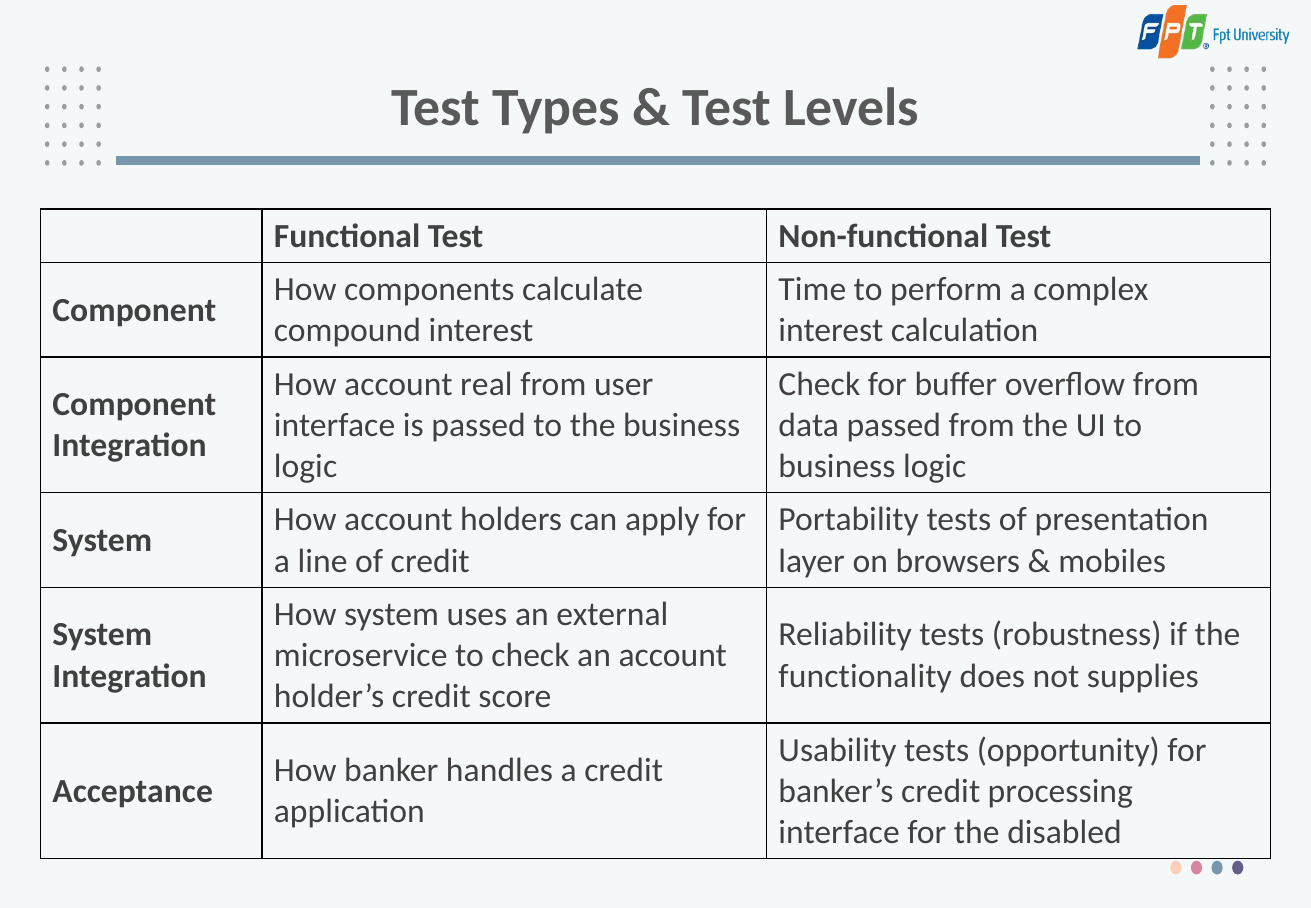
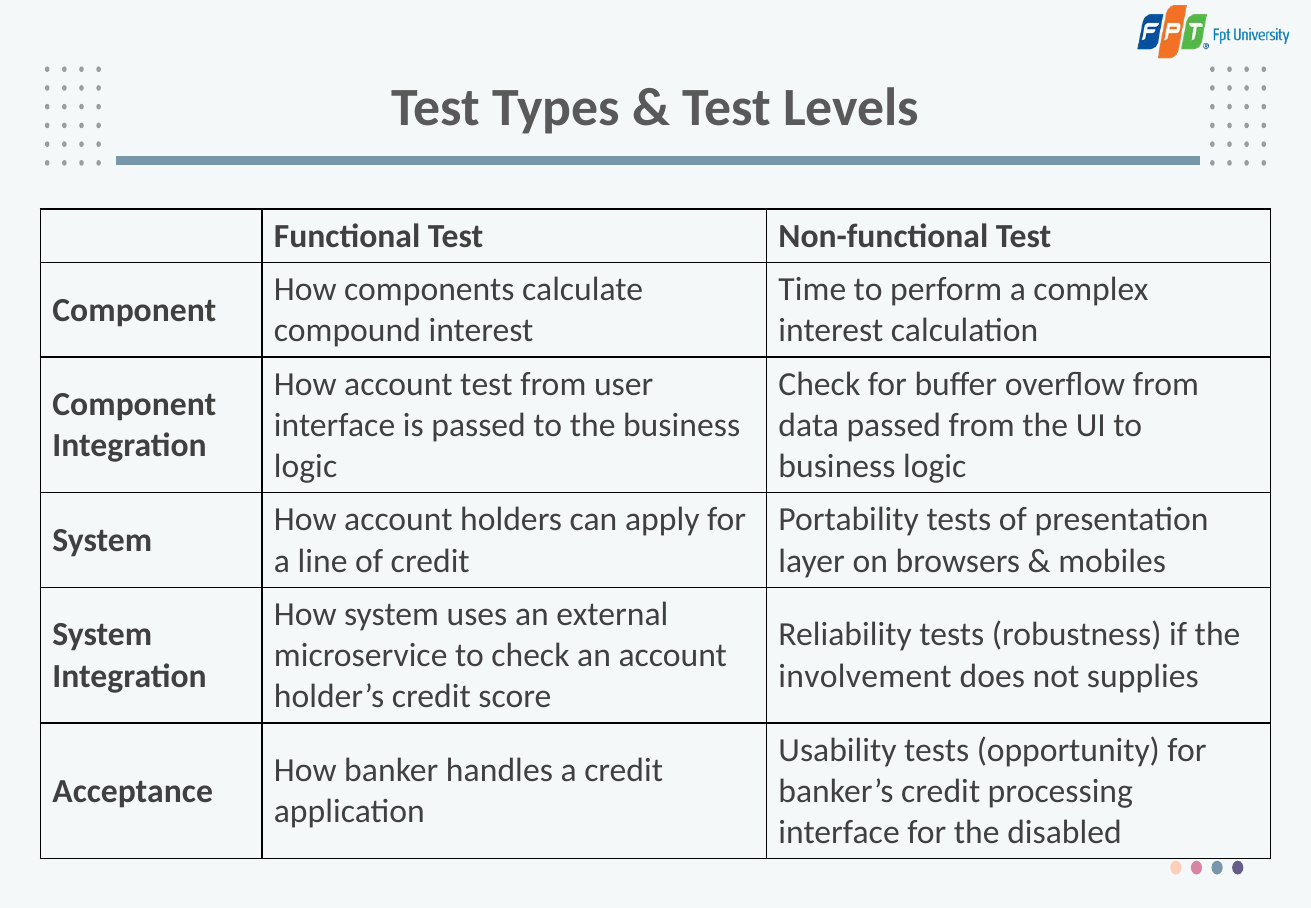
account real: real -> test
functionality: functionality -> involvement
